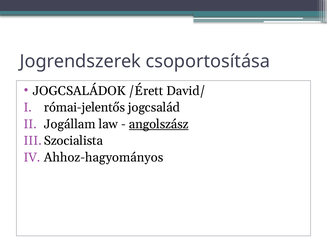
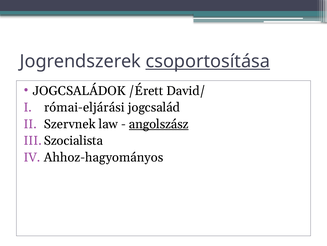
csoportosítása underline: none -> present
római-jelentős: római-jelentős -> római-eljárási
Jogállam: Jogállam -> Szervnek
